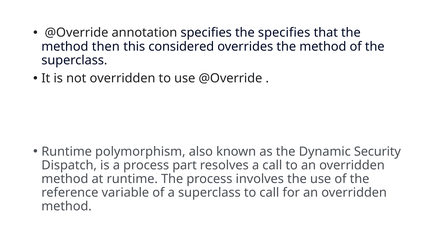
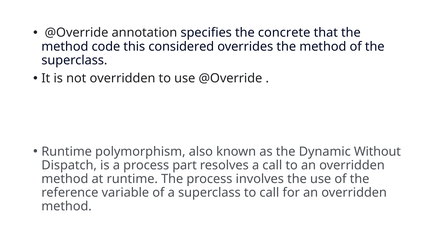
the specifies: specifies -> concrete
then: then -> code
Security: Security -> Without
